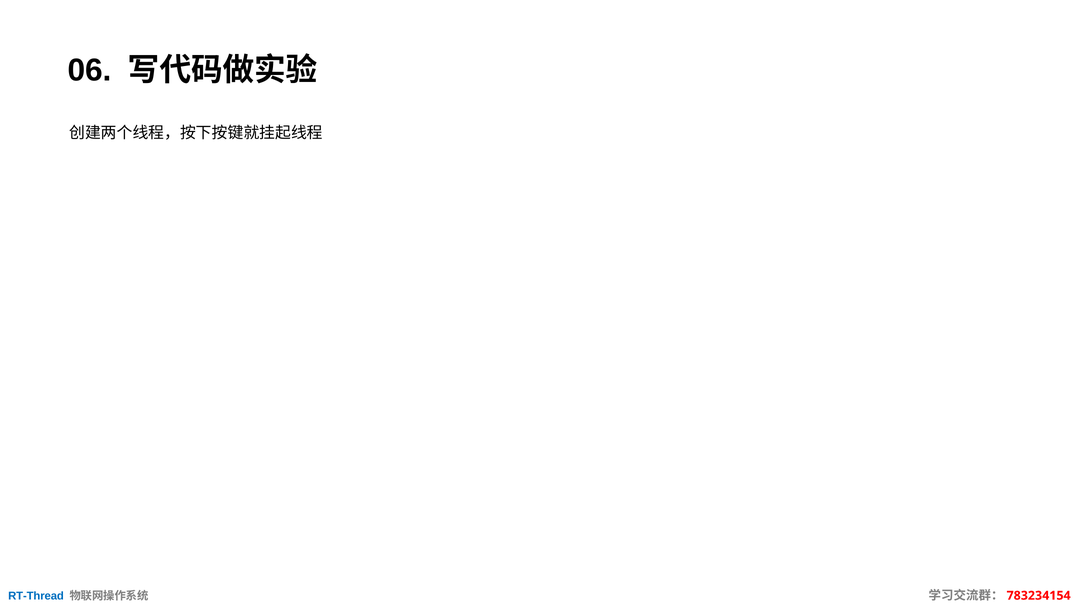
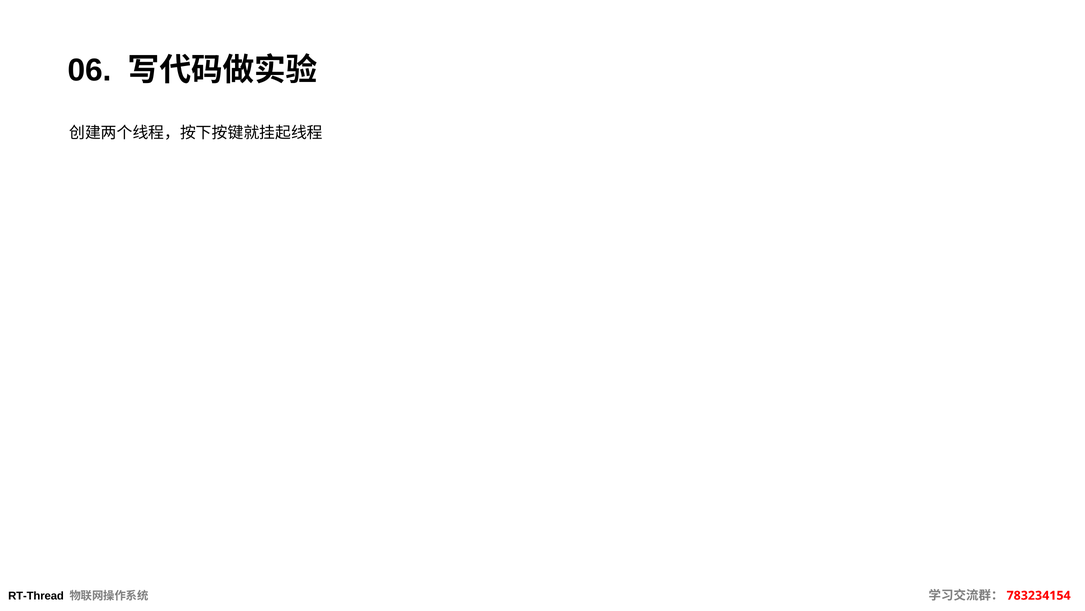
RT-Thread colour: blue -> black
